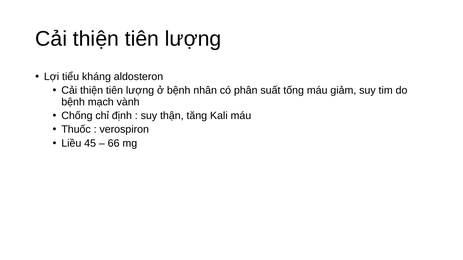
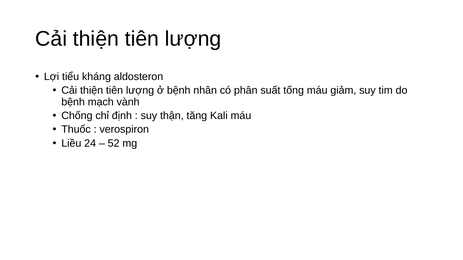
45: 45 -> 24
66: 66 -> 52
